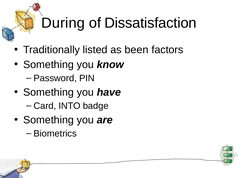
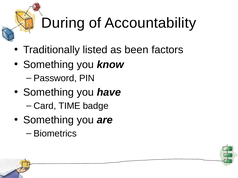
Dissatisfaction: Dissatisfaction -> Accountability
INTO: INTO -> TIME
